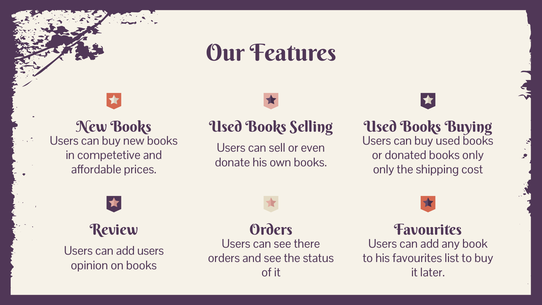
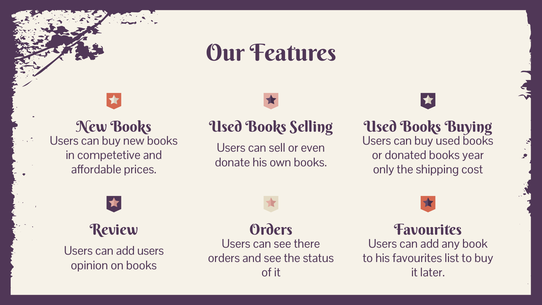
books only: only -> year
